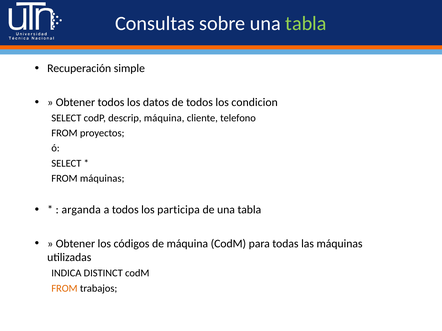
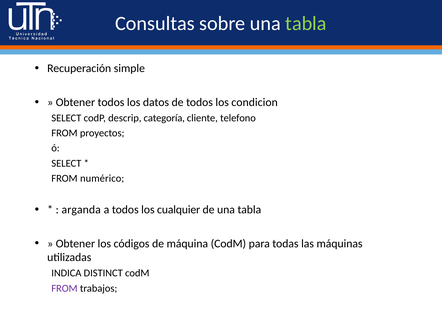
descrip máquina: máquina -> categoría
FROM máquinas: máquinas -> numérico
participa: participa -> cualquier
FROM at (64, 289) colour: orange -> purple
